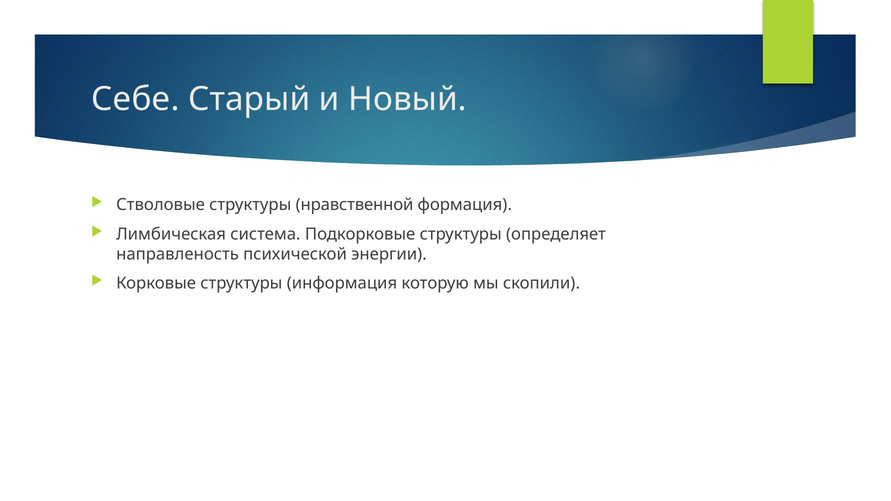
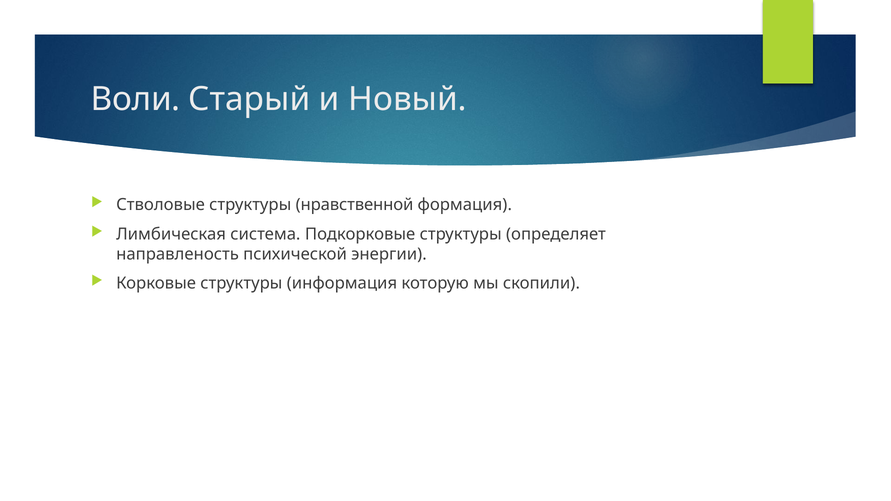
Себе: Себе -> Воли
